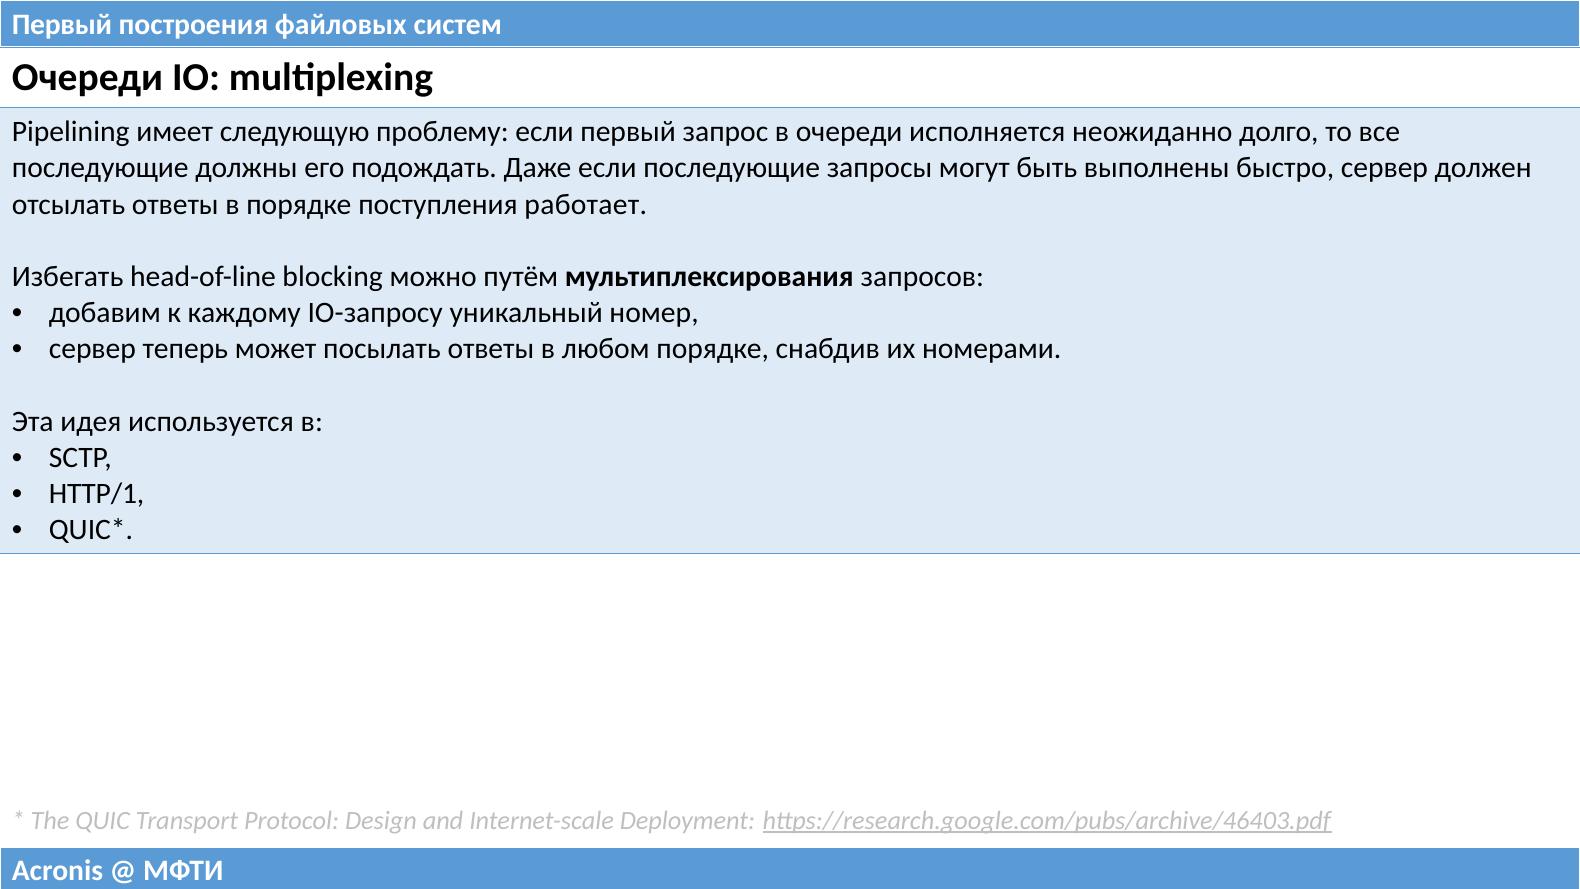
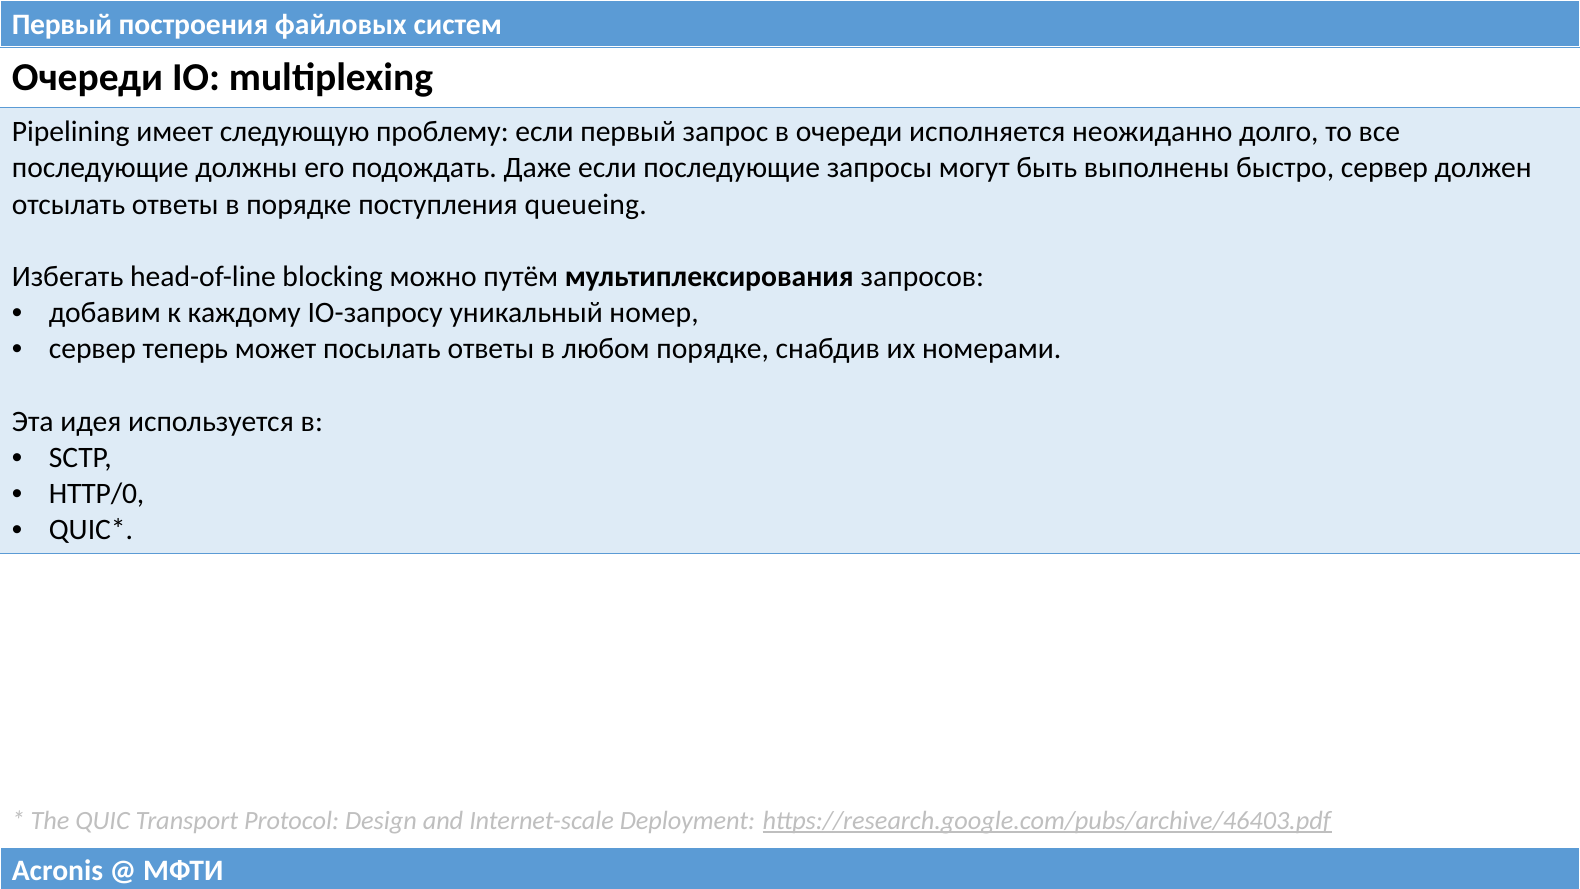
работает: работает -> queueing
HTTP/1: HTTP/1 -> HTTP/0
